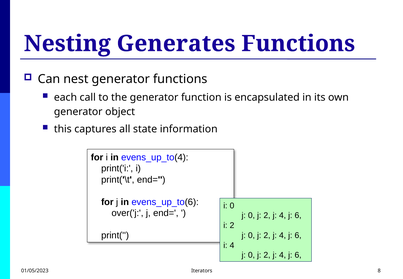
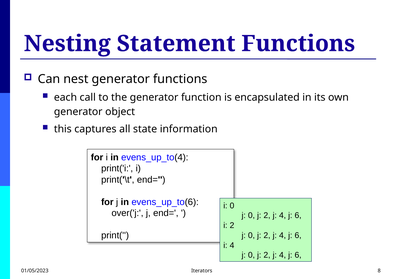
Generates: Generates -> Statement
